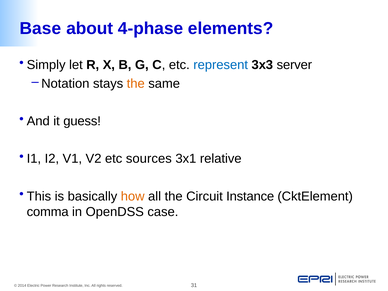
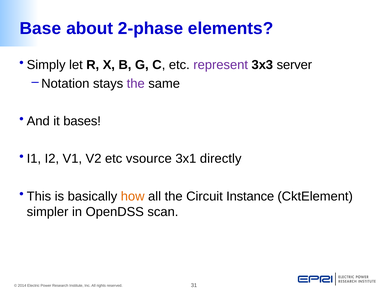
4-phase: 4-phase -> 2-phase
represent colour: blue -> purple
the at (136, 84) colour: orange -> purple
guess: guess -> bases
sources: sources -> vsource
relative: relative -> directly
comma: comma -> simpler
case: case -> scan
